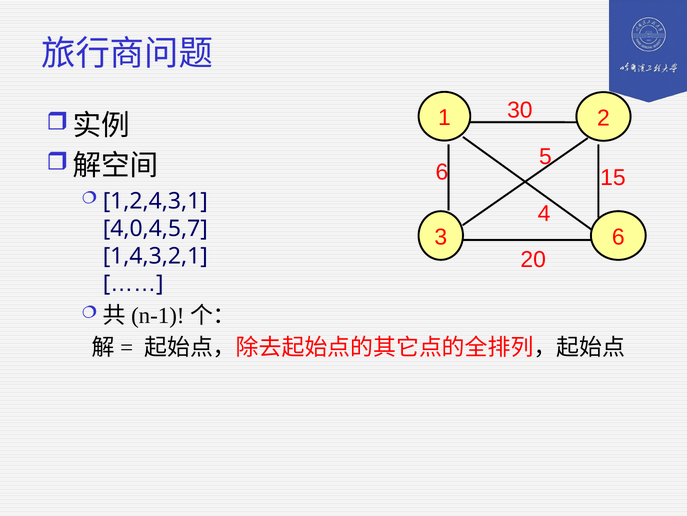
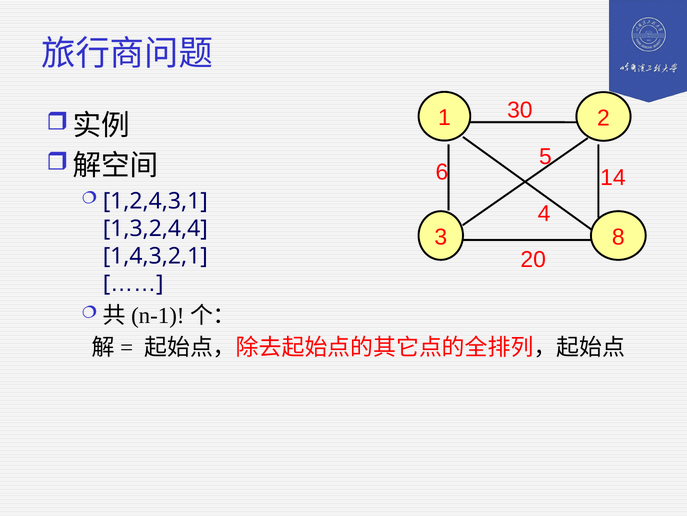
15: 15 -> 14
4,0,4,5,7: 4,0,4,5,7 -> 1,3,2,4,4
3 6: 6 -> 8
